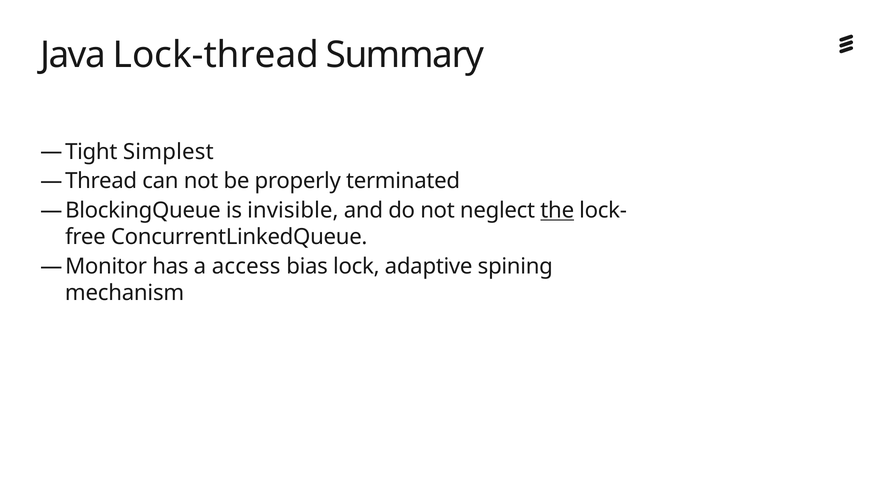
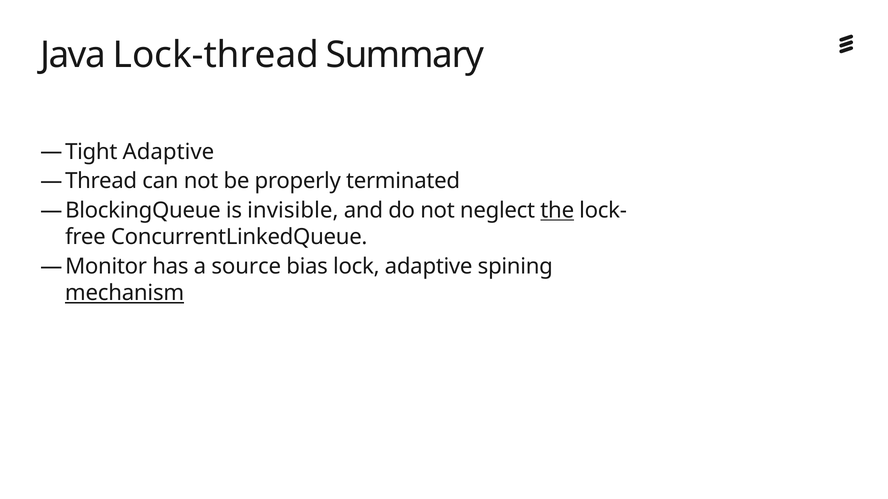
Simplest at (168, 152): Simplest -> Adaptive
access: access -> source
mechanism underline: none -> present
